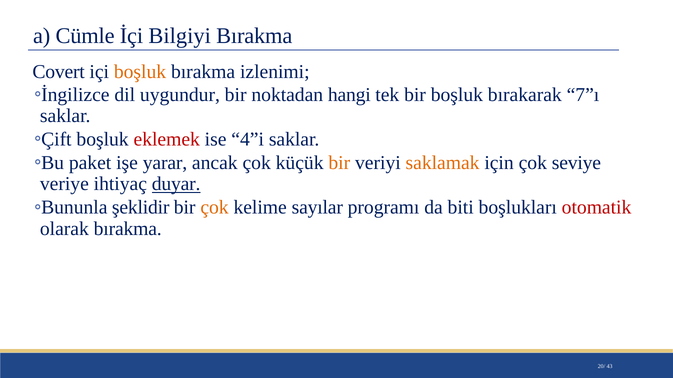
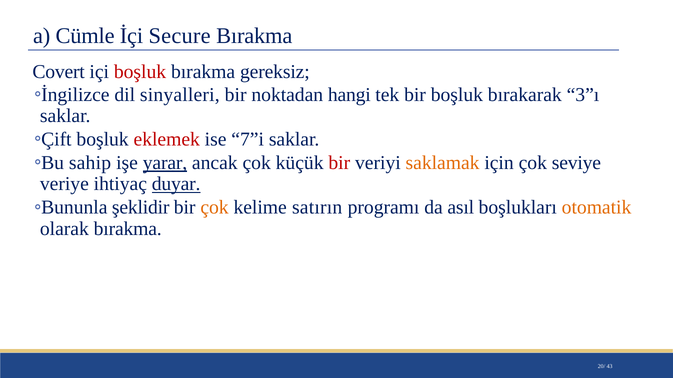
Bilgiyi: Bilgiyi -> Secure
boşluk at (140, 72) colour: orange -> red
izlenimi: izlenimi -> gereksiz
uygundur: uygundur -> sinyalleri
7”ı: 7”ı -> 3”ı
4”i: 4”i -> 7”i
paket: paket -> sahip
yarar underline: none -> present
bir at (339, 163) colour: orange -> red
sayılar: sayılar -> satırın
biti: biti -> asıl
otomatik colour: red -> orange
